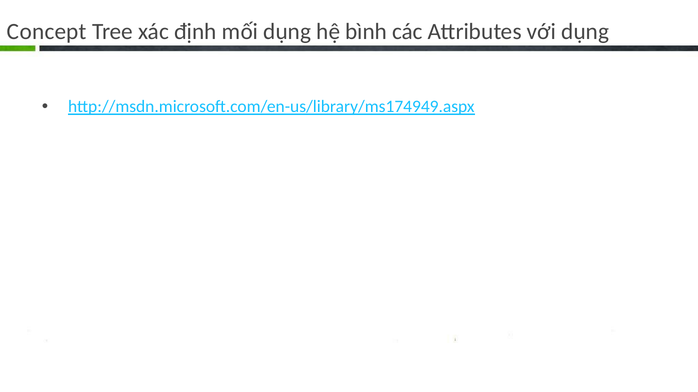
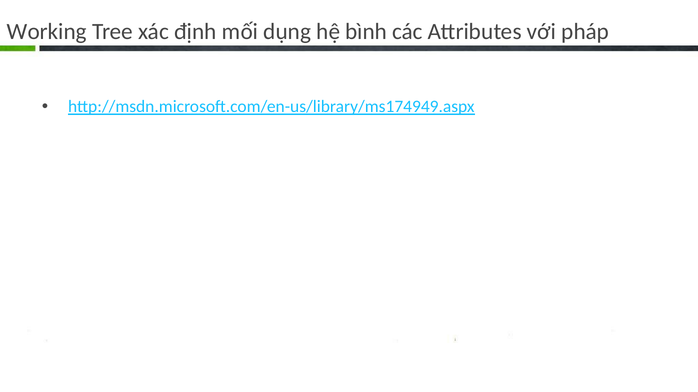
Concept: Concept -> Working
với dụng: dụng -> pháp
